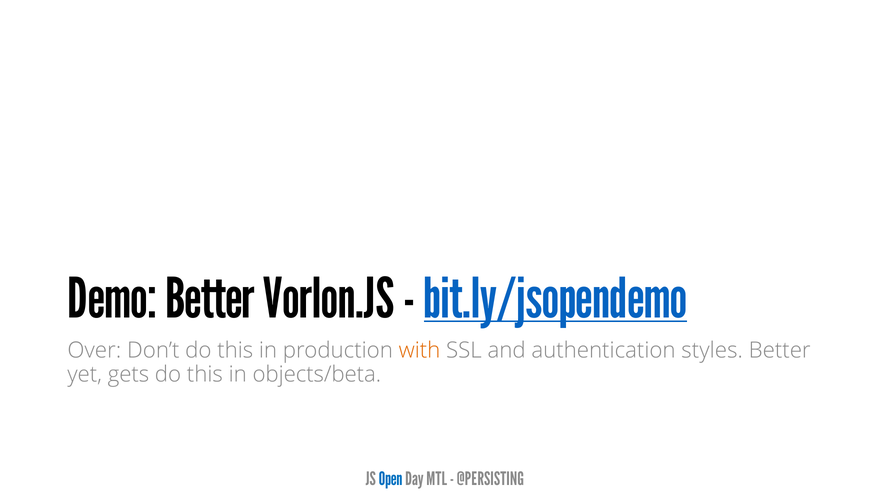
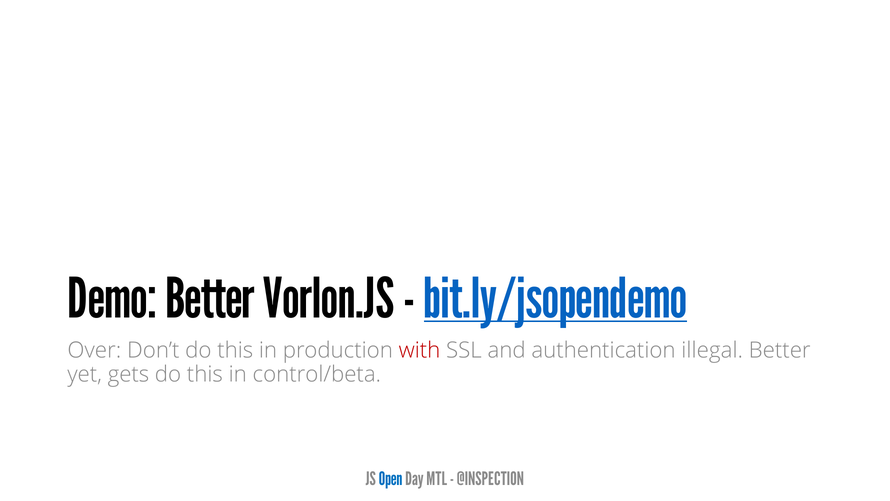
with colour: orange -> red
styles: styles -> illegal
objects/beta: objects/beta -> control/beta
@PERSISTING: @PERSISTING -> @INSPECTION
